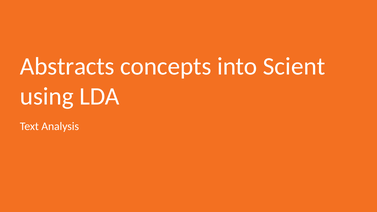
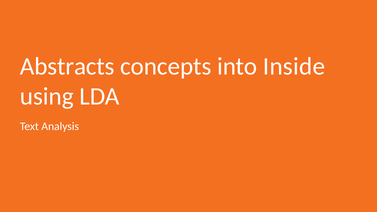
Scient: Scient -> Inside
